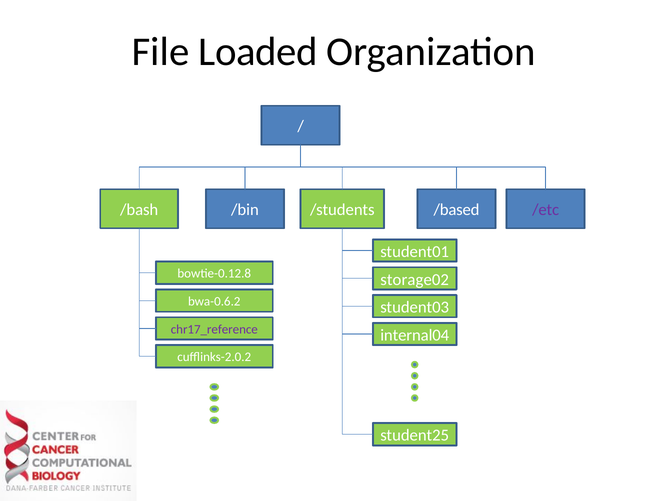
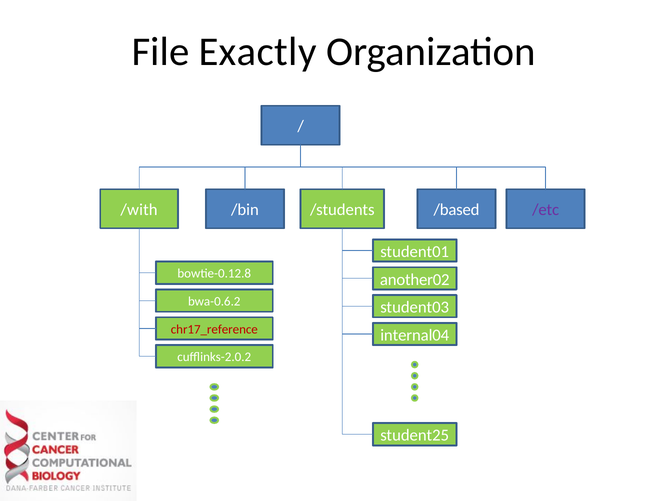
Loaded: Loaded -> Exactly
/bash: /bash -> /with
storage02: storage02 -> another02
chr17_reference colour: purple -> red
